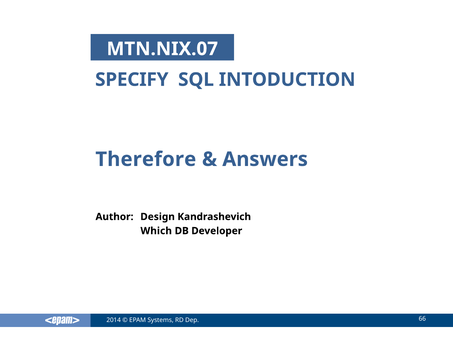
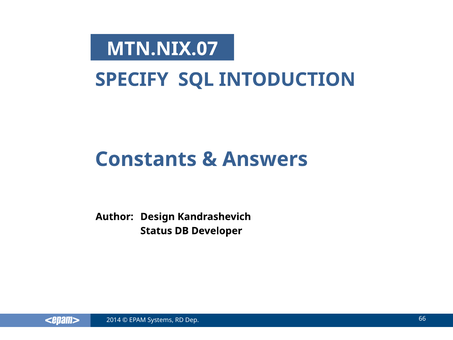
Therefore: Therefore -> Constants
Which: Which -> Status
